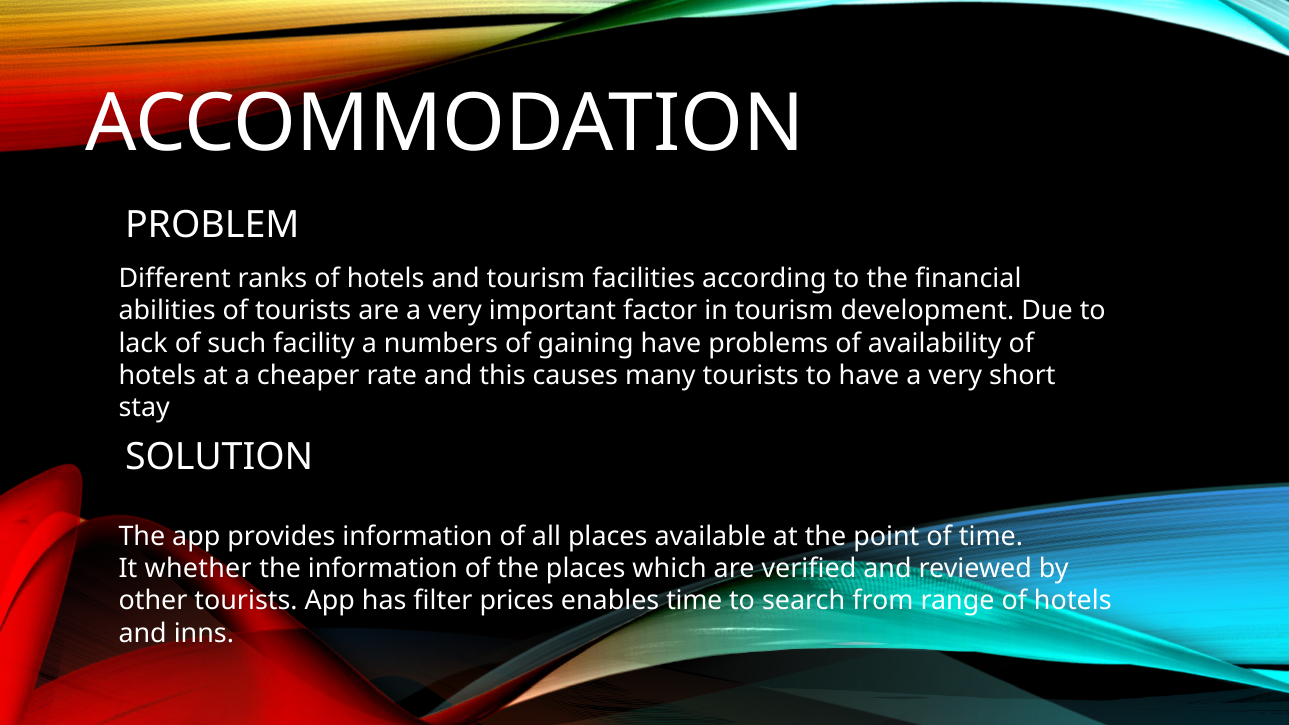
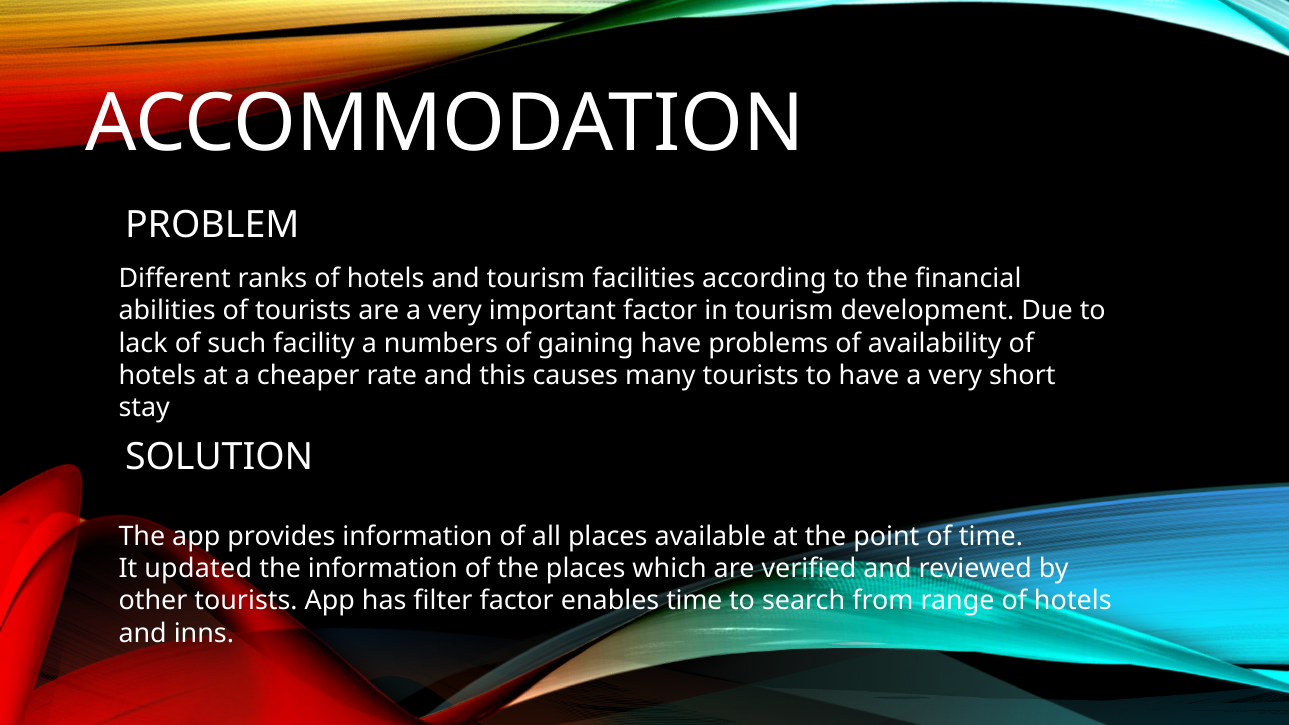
whether: whether -> updated
filter prices: prices -> factor
